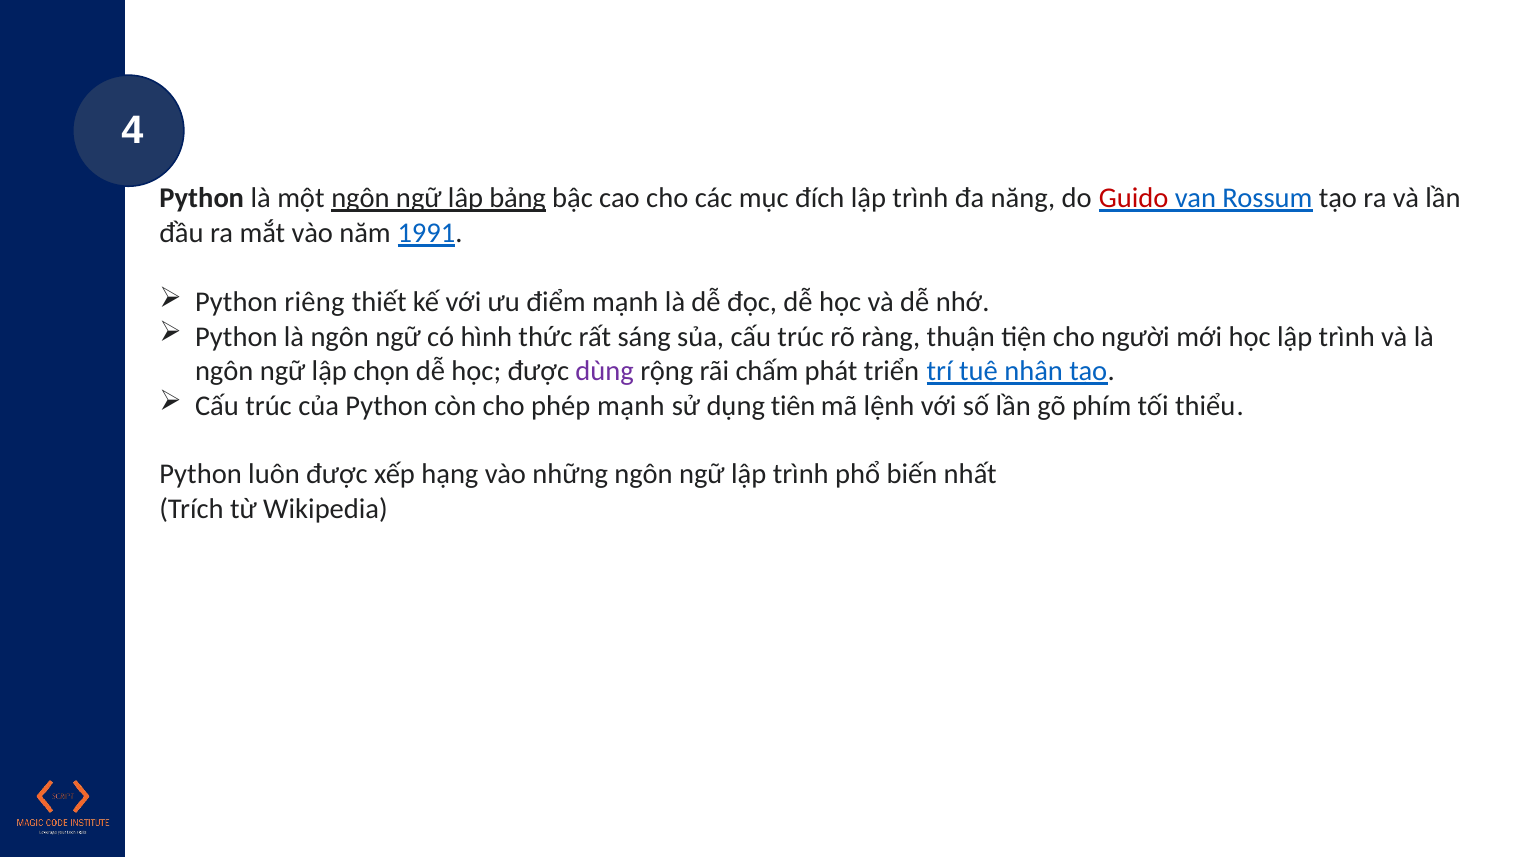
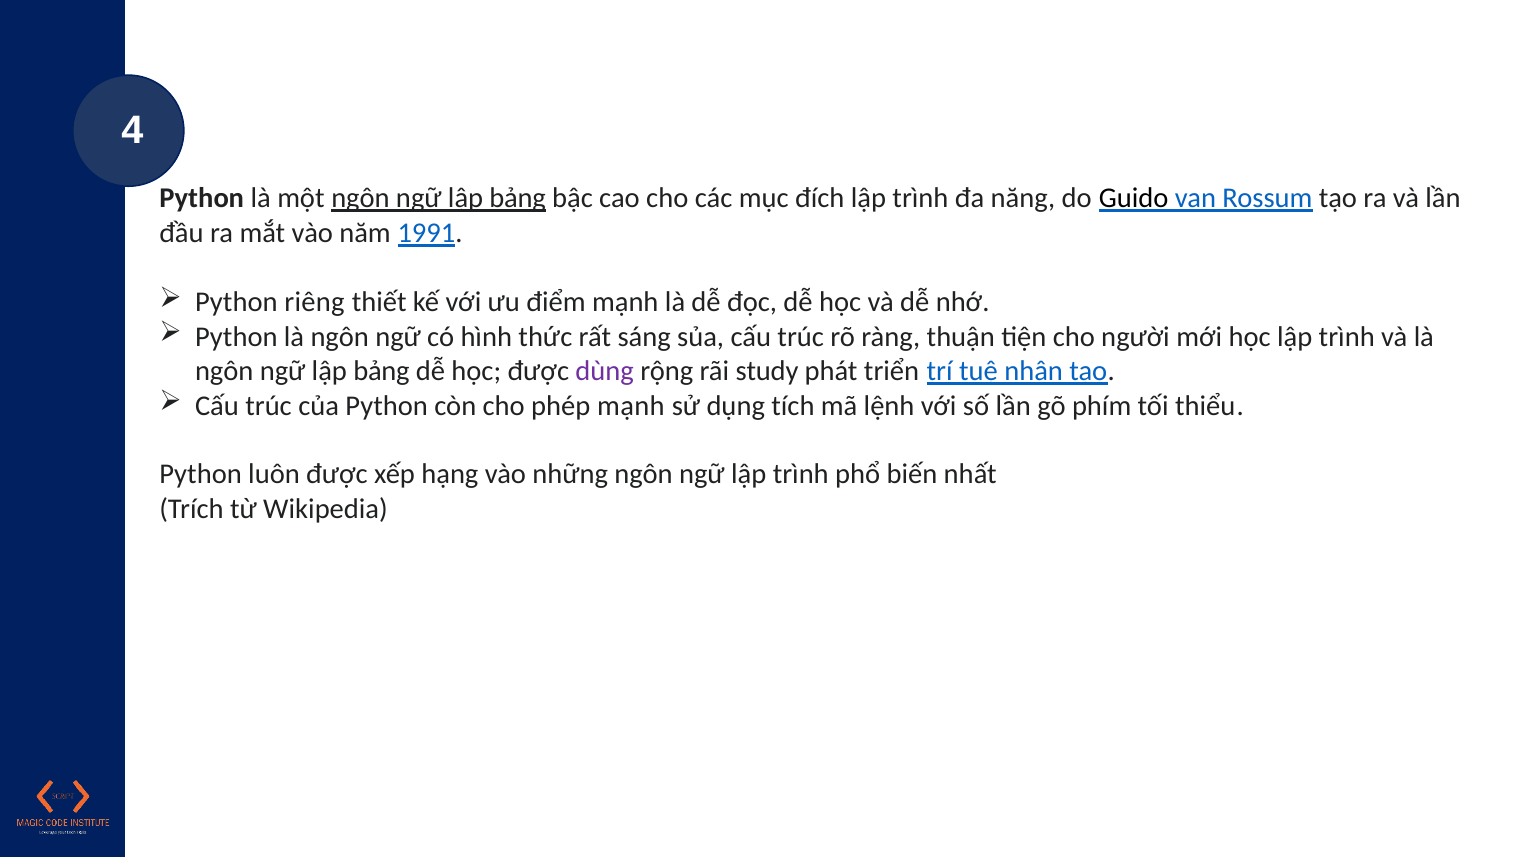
Guido colour: red -> black
chọn at (381, 371): chọn -> bảng
chấm: chấm -> study
tiên: tiên -> tích
